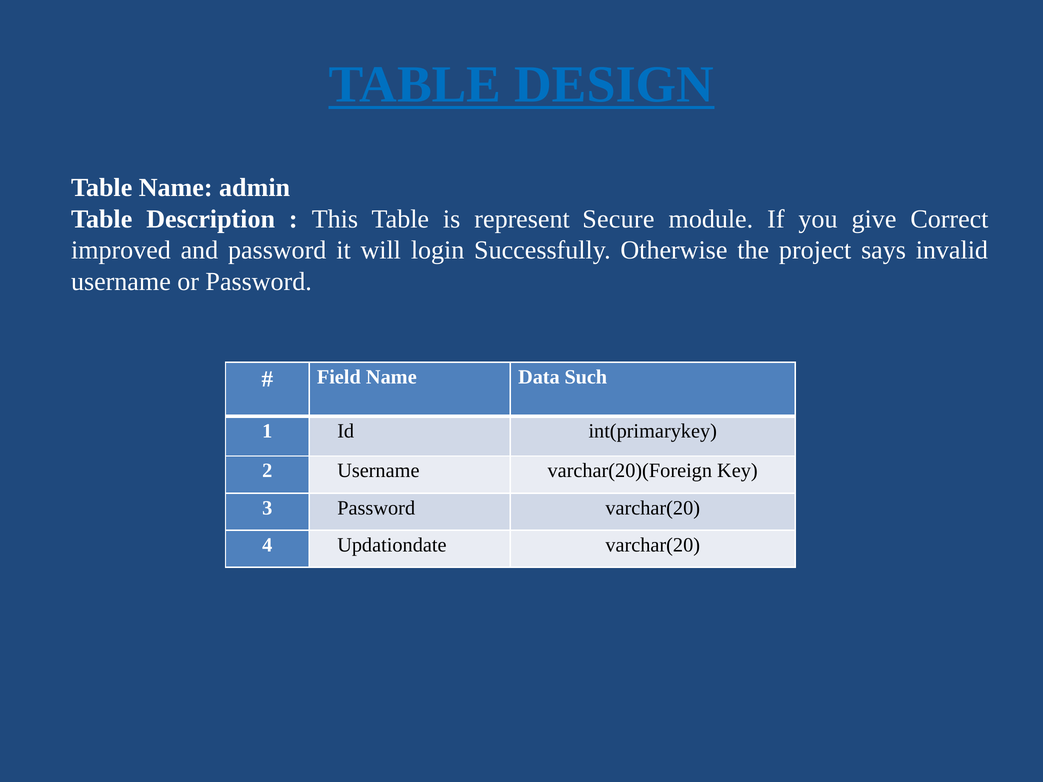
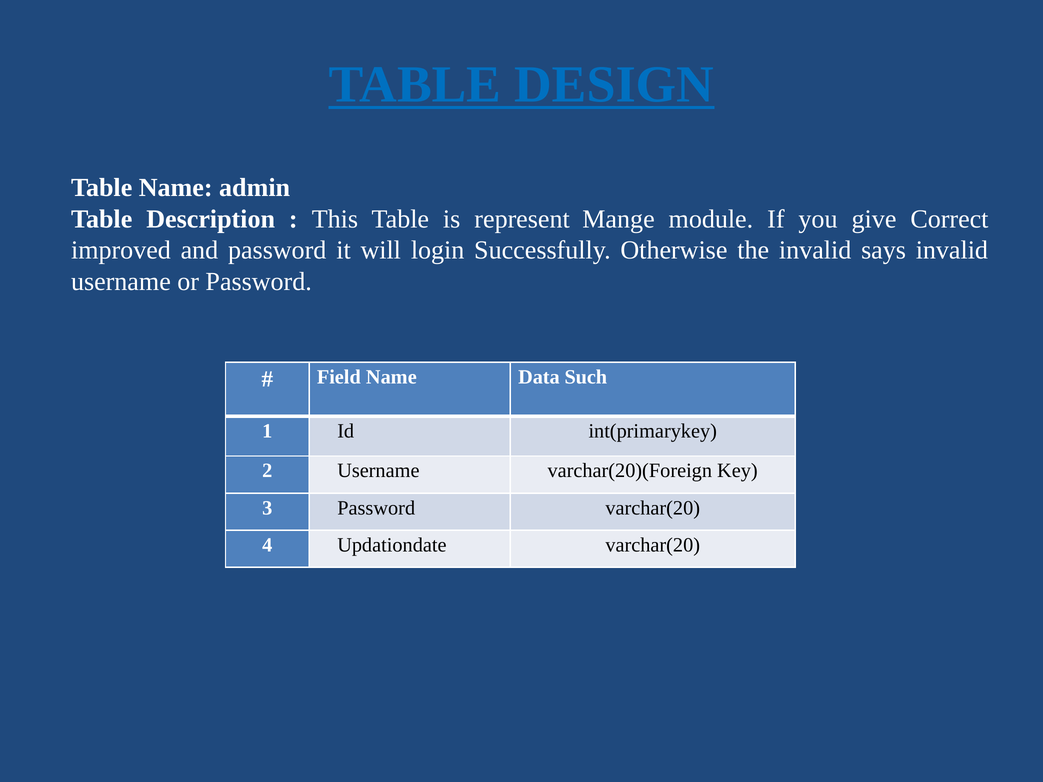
Secure: Secure -> Mange
the project: project -> invalid
